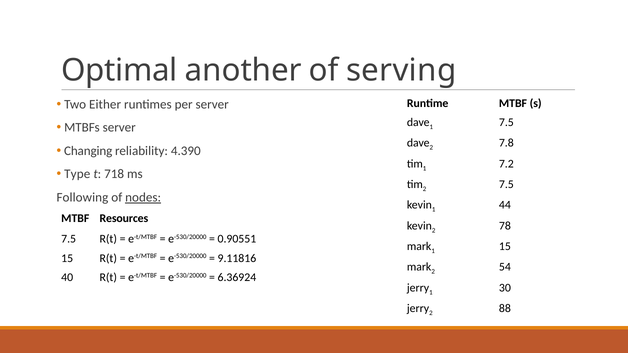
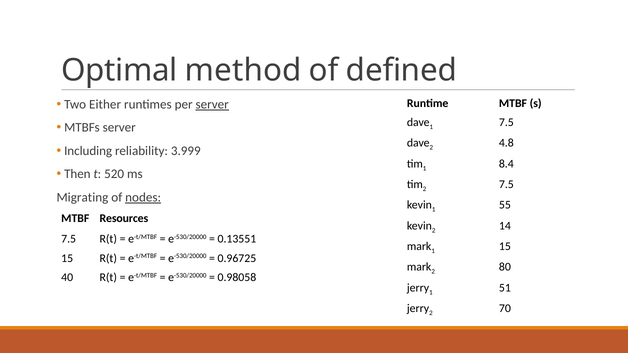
another: another -> method
serving: serving -> defined
server at (212, 104) underline: none -> present
7.8: 7.8 -> 4.8
Changing: Changing -> Including
4.390: 4.390 -> 3.999
7.2: 7.2 -> 8.4
Type: Type -> Then
718: 718 -> 520
Following: Following -> Migrating
44: 44 -> 55
78: 78 -> 14
0.90551: 0.90551 -> 0.13551
9.11816: 9.11816 -> 0.96725
54: 54 -> 80
6.36924: 6.36924 -> 0.98058
30: 30 -> 51
88: 88 -> 70
